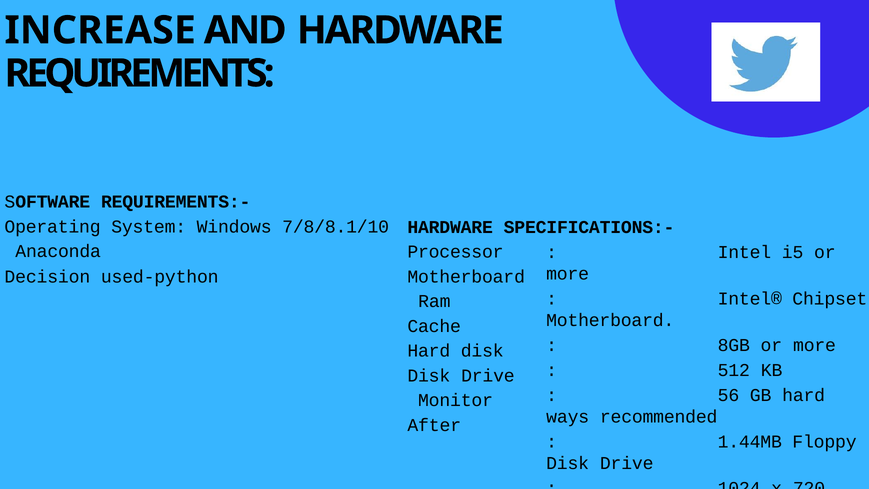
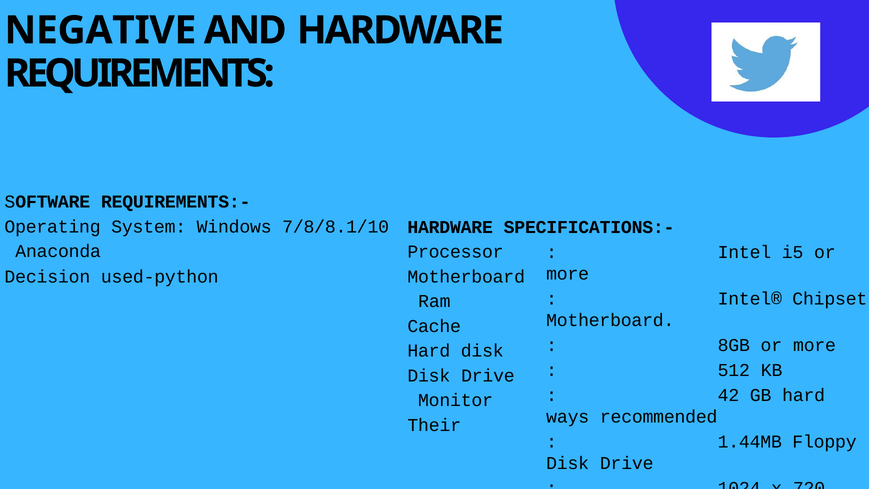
INCREASE: INCREASE -> NEGATIVE
56: 56 -> 42
After: After -> Their
